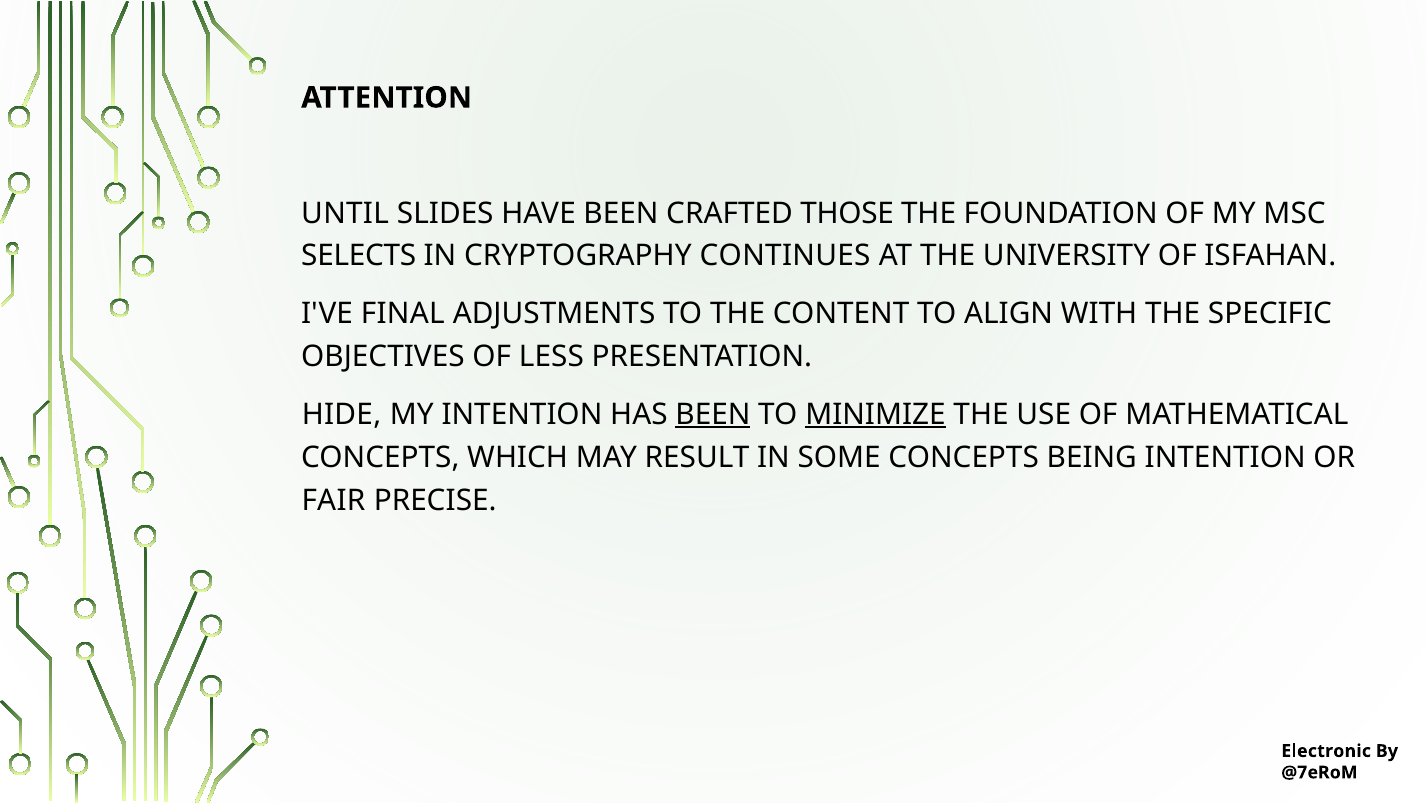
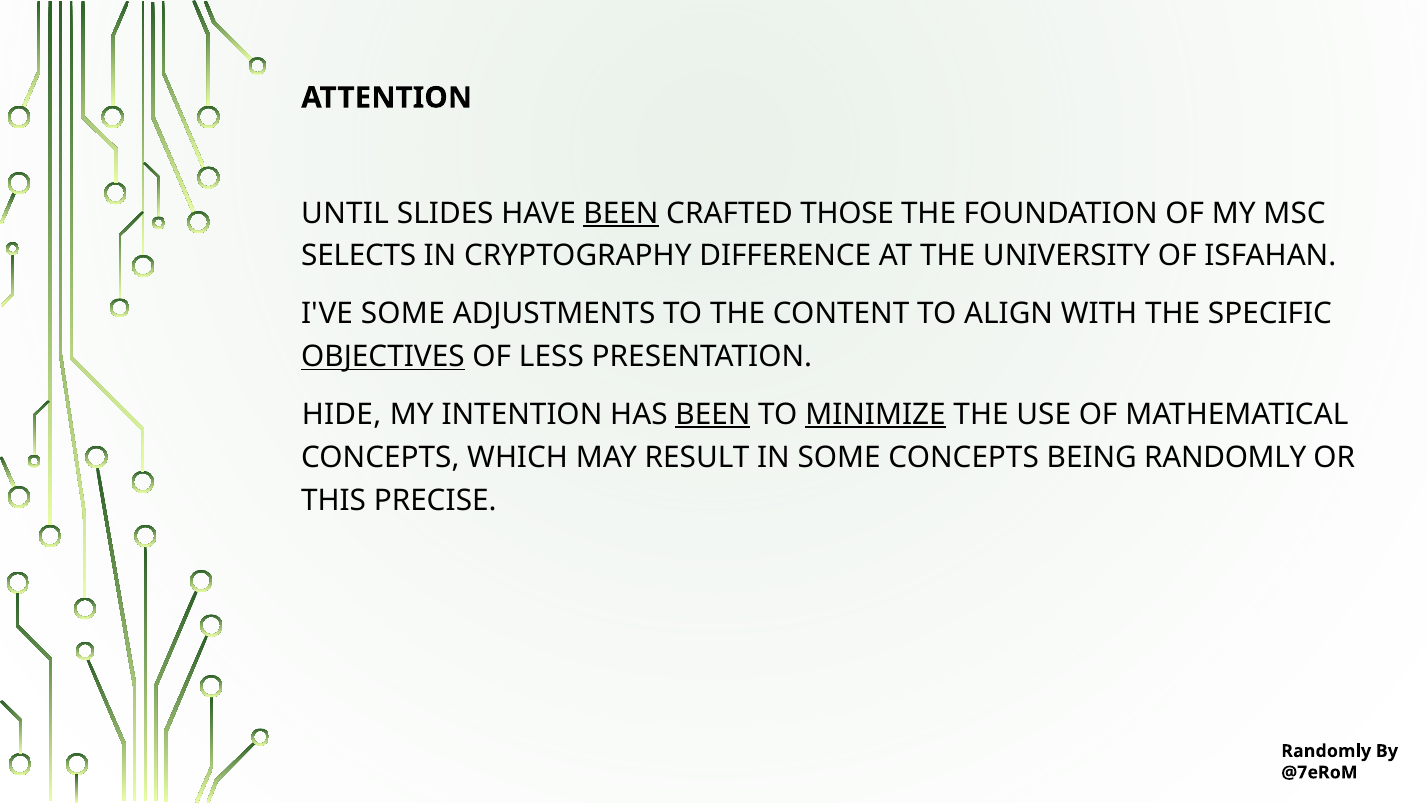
BEEN at (621, 213) underline: none -> present
CONTINUES: CONTINUES -> DIFFERENCE
I'VE FINAL: FINAL -> SOME
OBJECTIVES underline: none -> present
BEING INTENTION: INTENTION -> RANDOMLY
FAIR: FAIR -> THIS
Electronic at (1326, 751): Electronic -> Randomly
